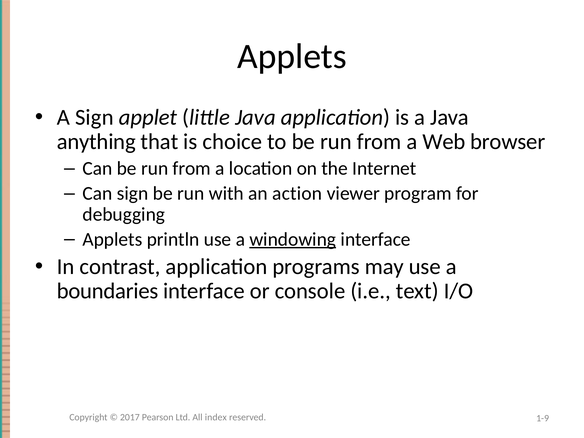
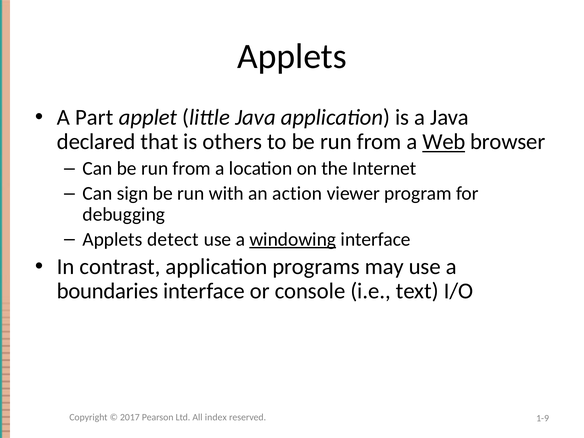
A Sign: Sign -> Part
anything: anything -> declared
choice: choice -> others
Web underline: none -> present
println: println -> detect
